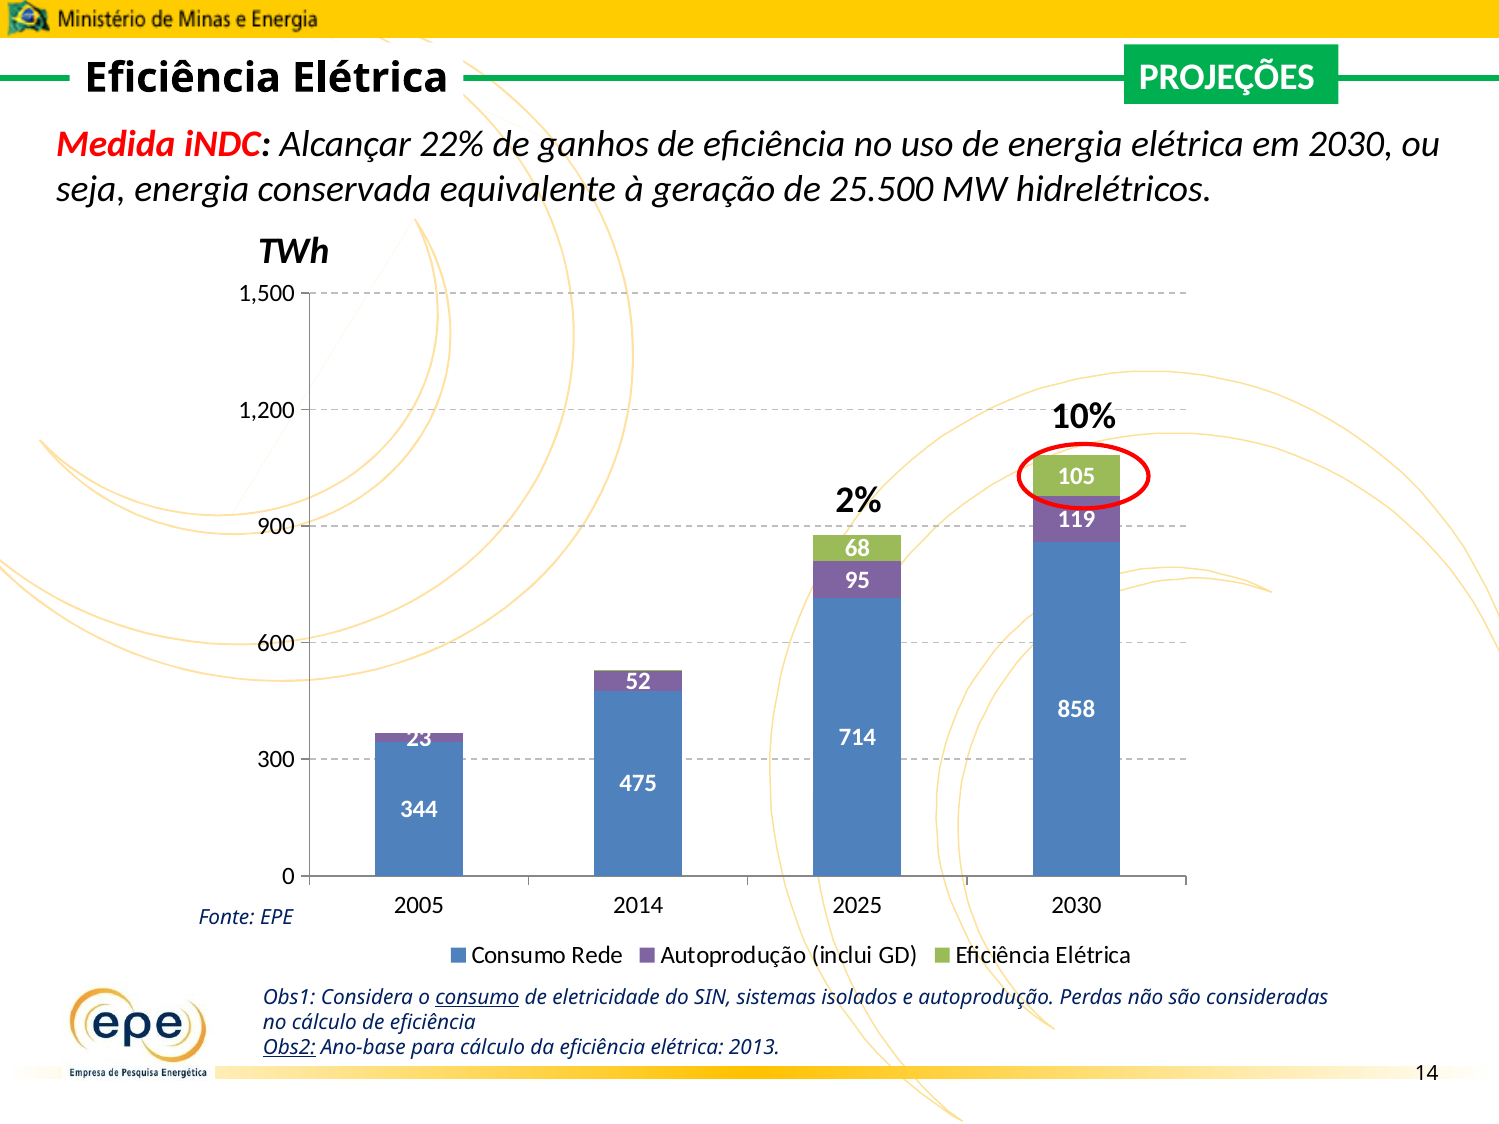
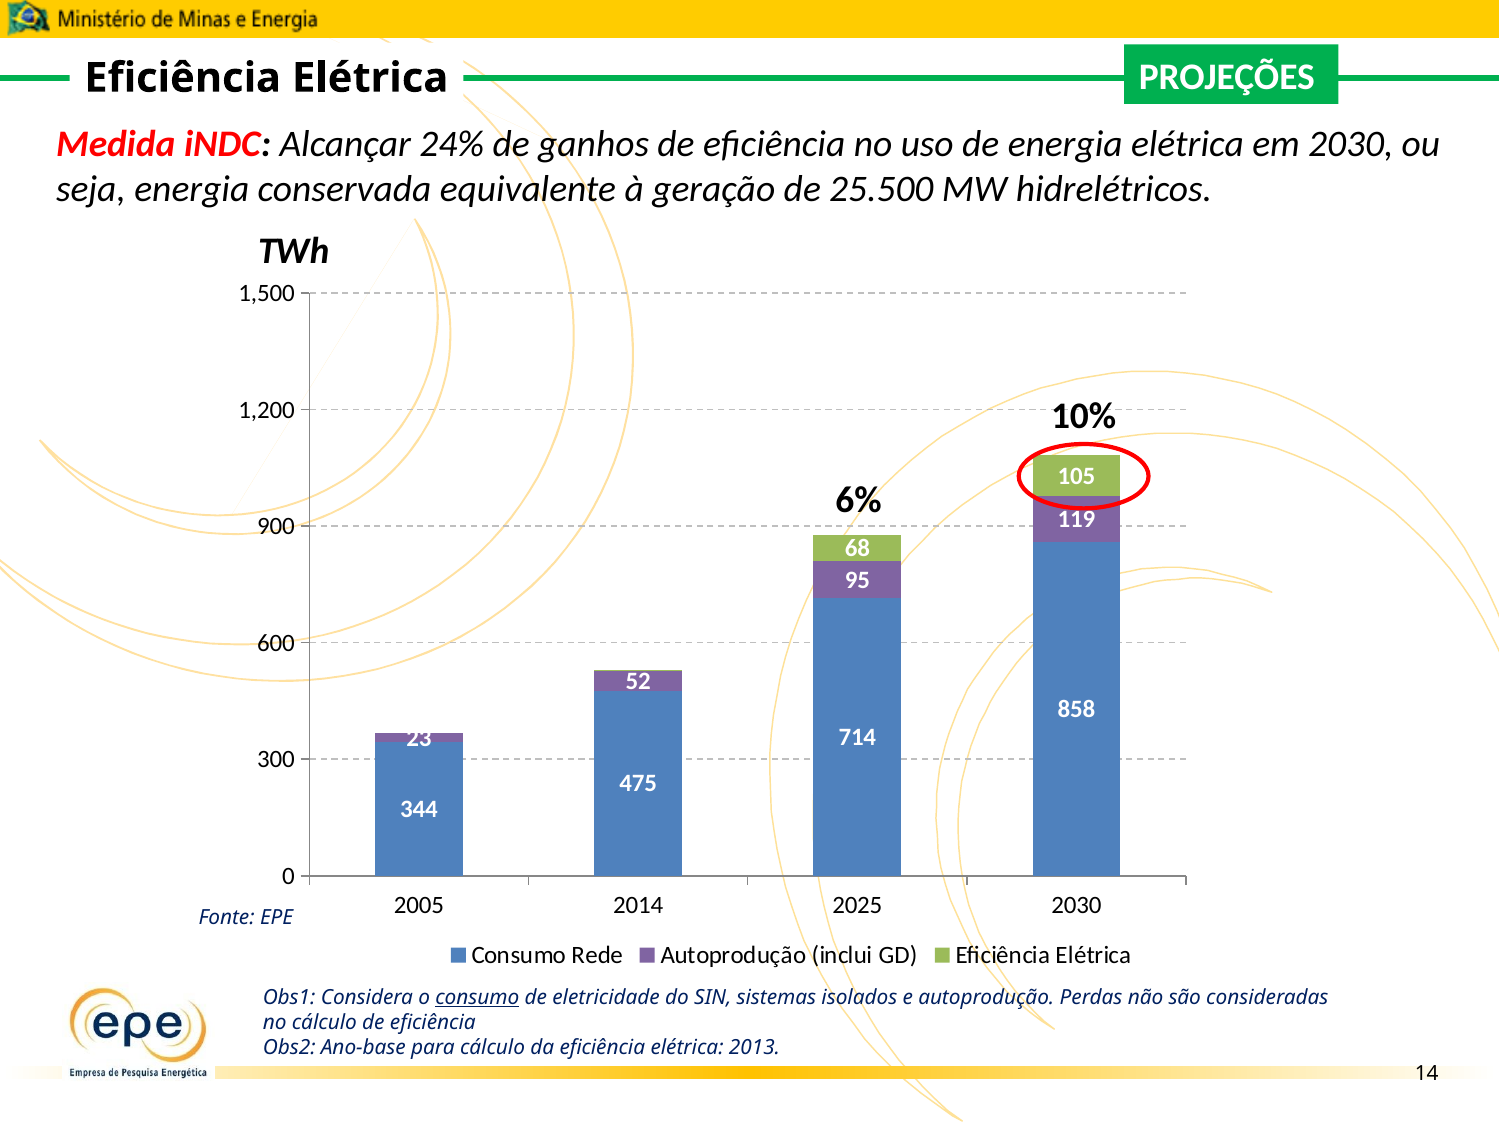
22%: 22% -> 24%
2%: 2% -> 6%
Obs2 underline: present -> none
